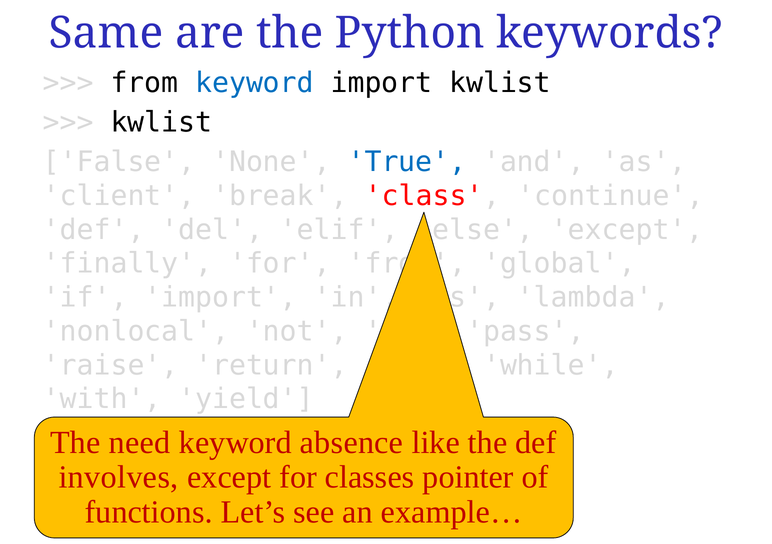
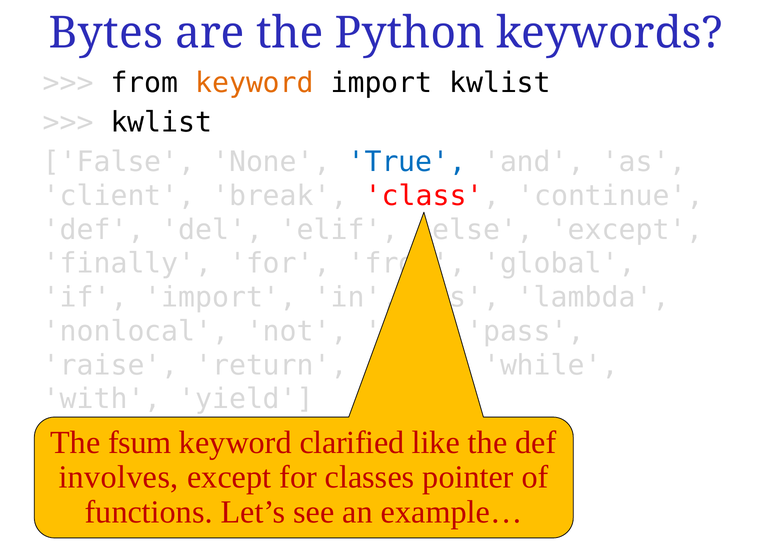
Same: Same -> Bytes
keyword at (255, 83) colour: blue -> orange
need: need -> fsum
absence: absence -> clarified
